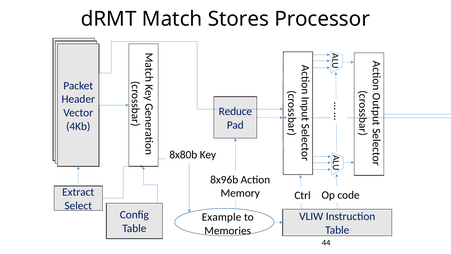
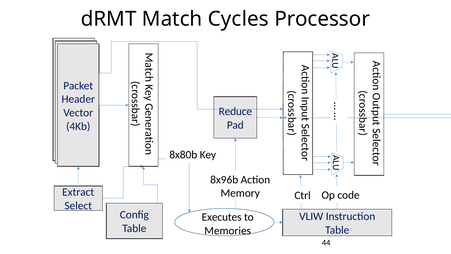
Stores: Stores -> Cycles
Example: Example -> Executes
